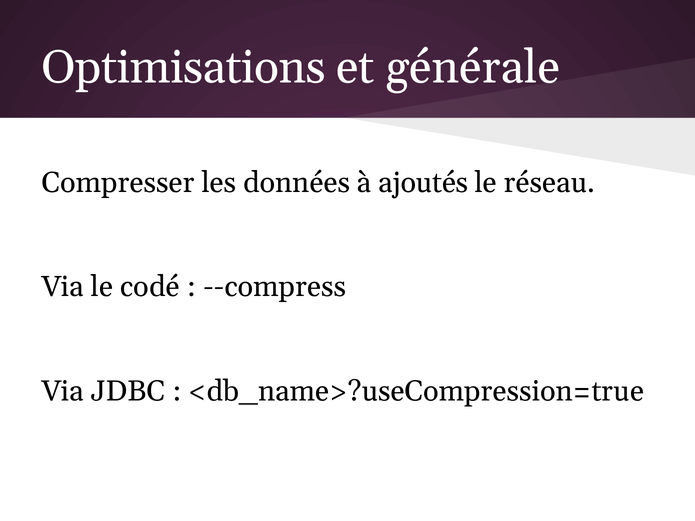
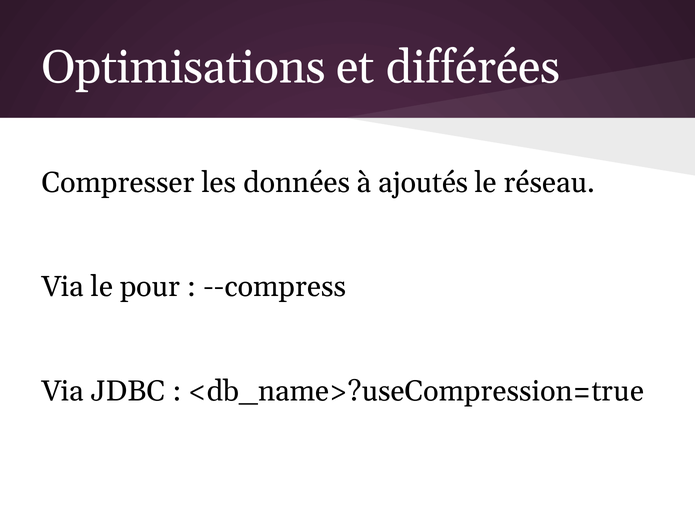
générale: générale -> différées
codé: codé -> pour
